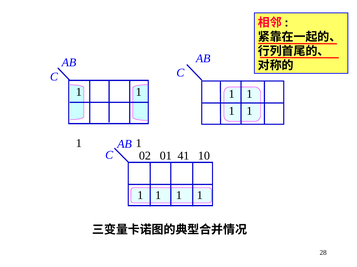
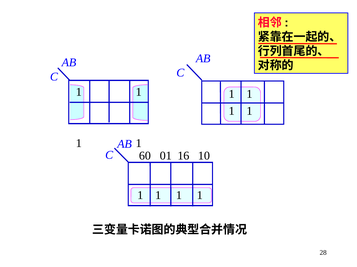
02: 02 -> 60
41: 41 -> 16
